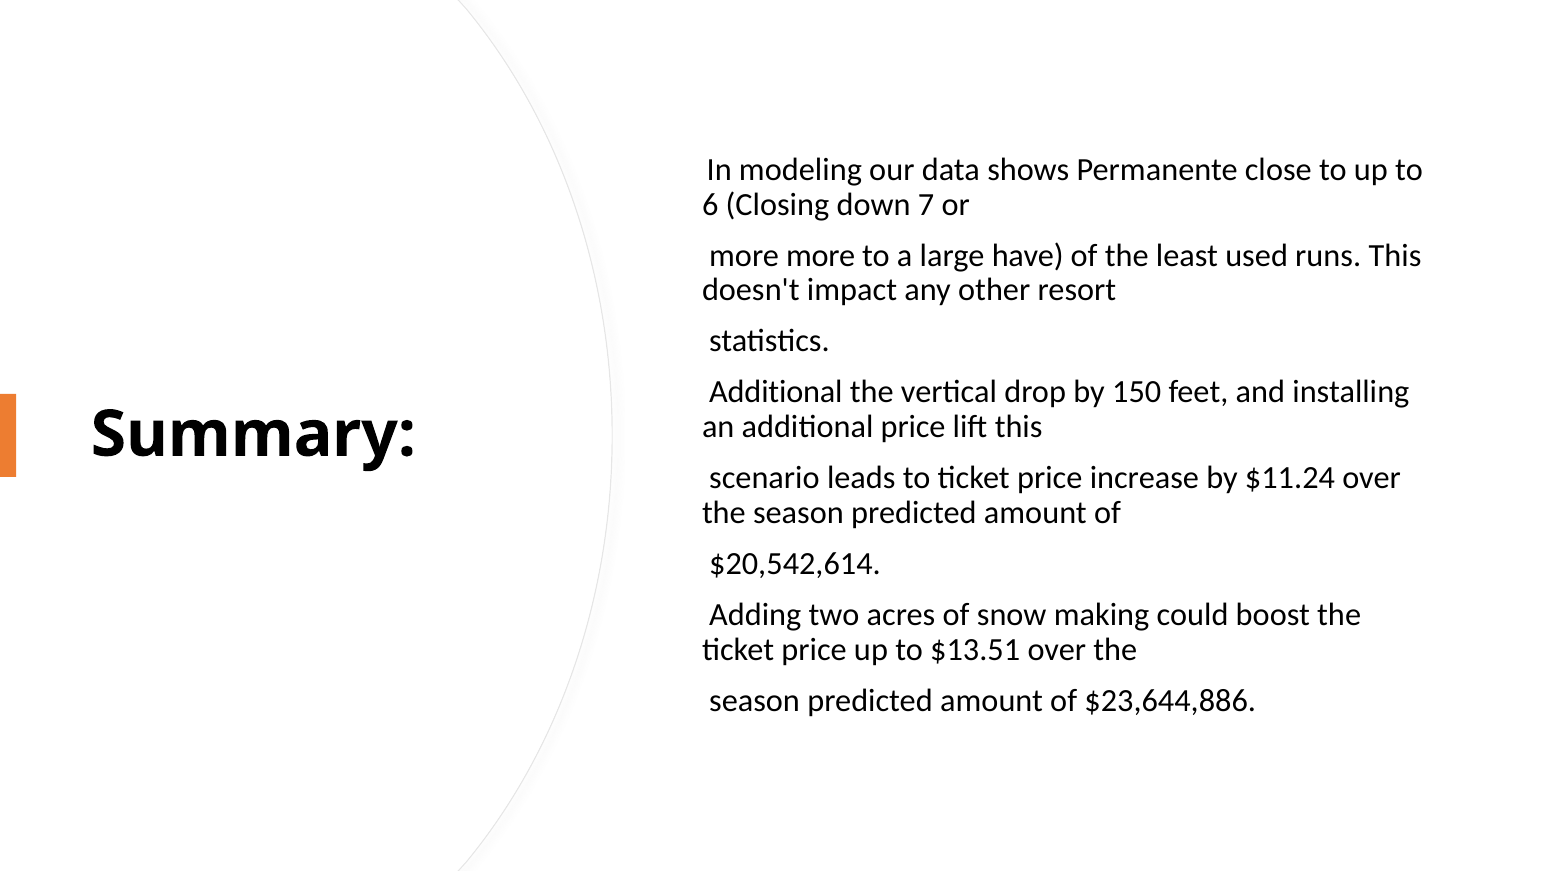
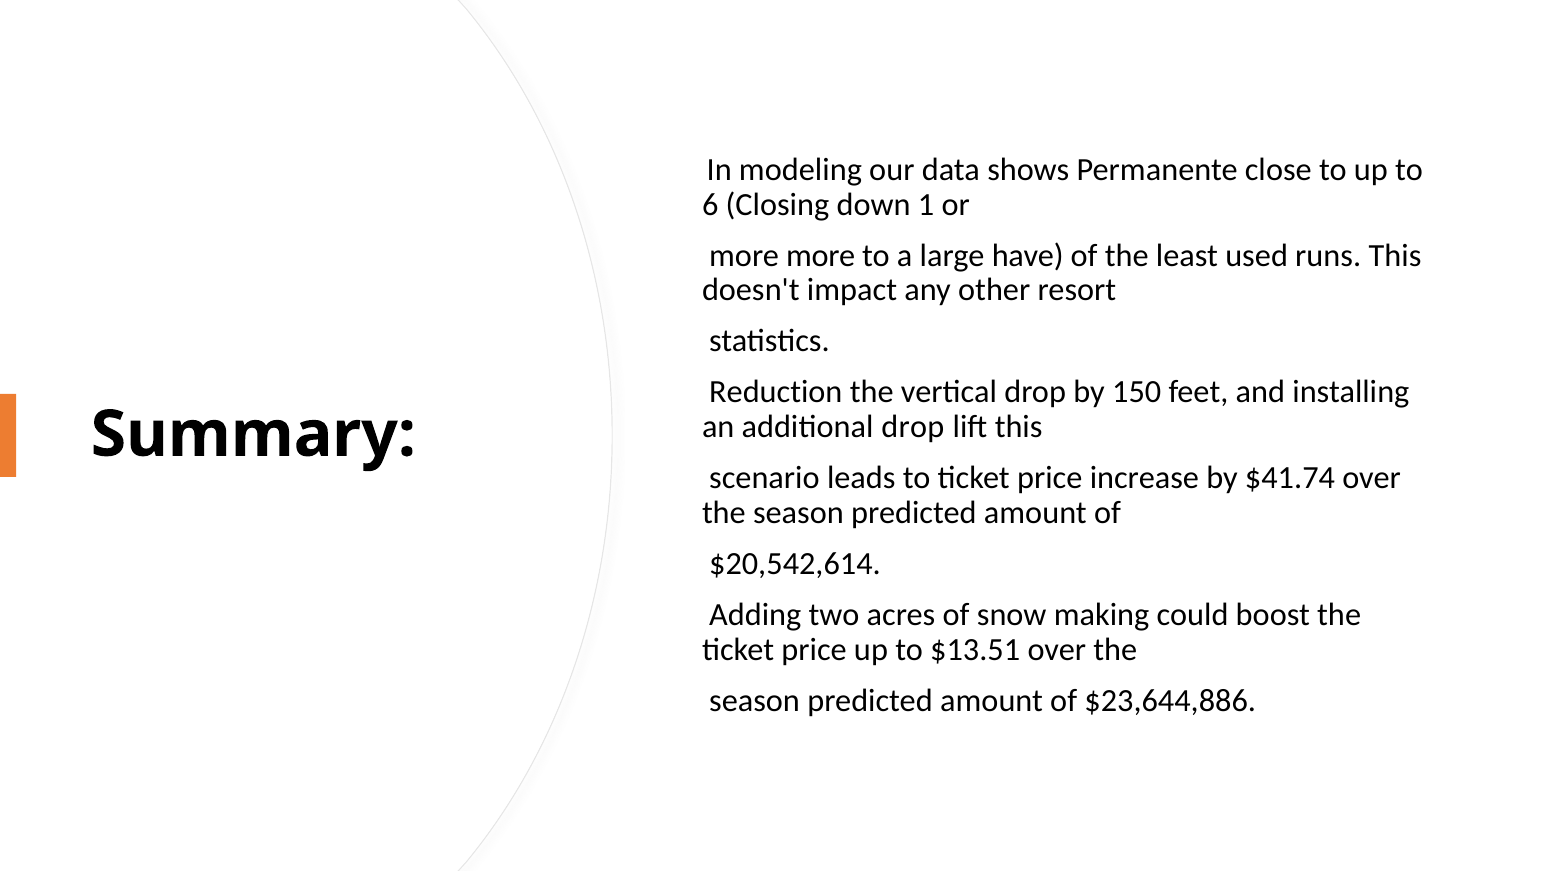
7: 7 -> 1
Additional at (776, 392): Additional -> Reduction
additional price: price -> drop
$11.24: $11.24 -> $41.74
